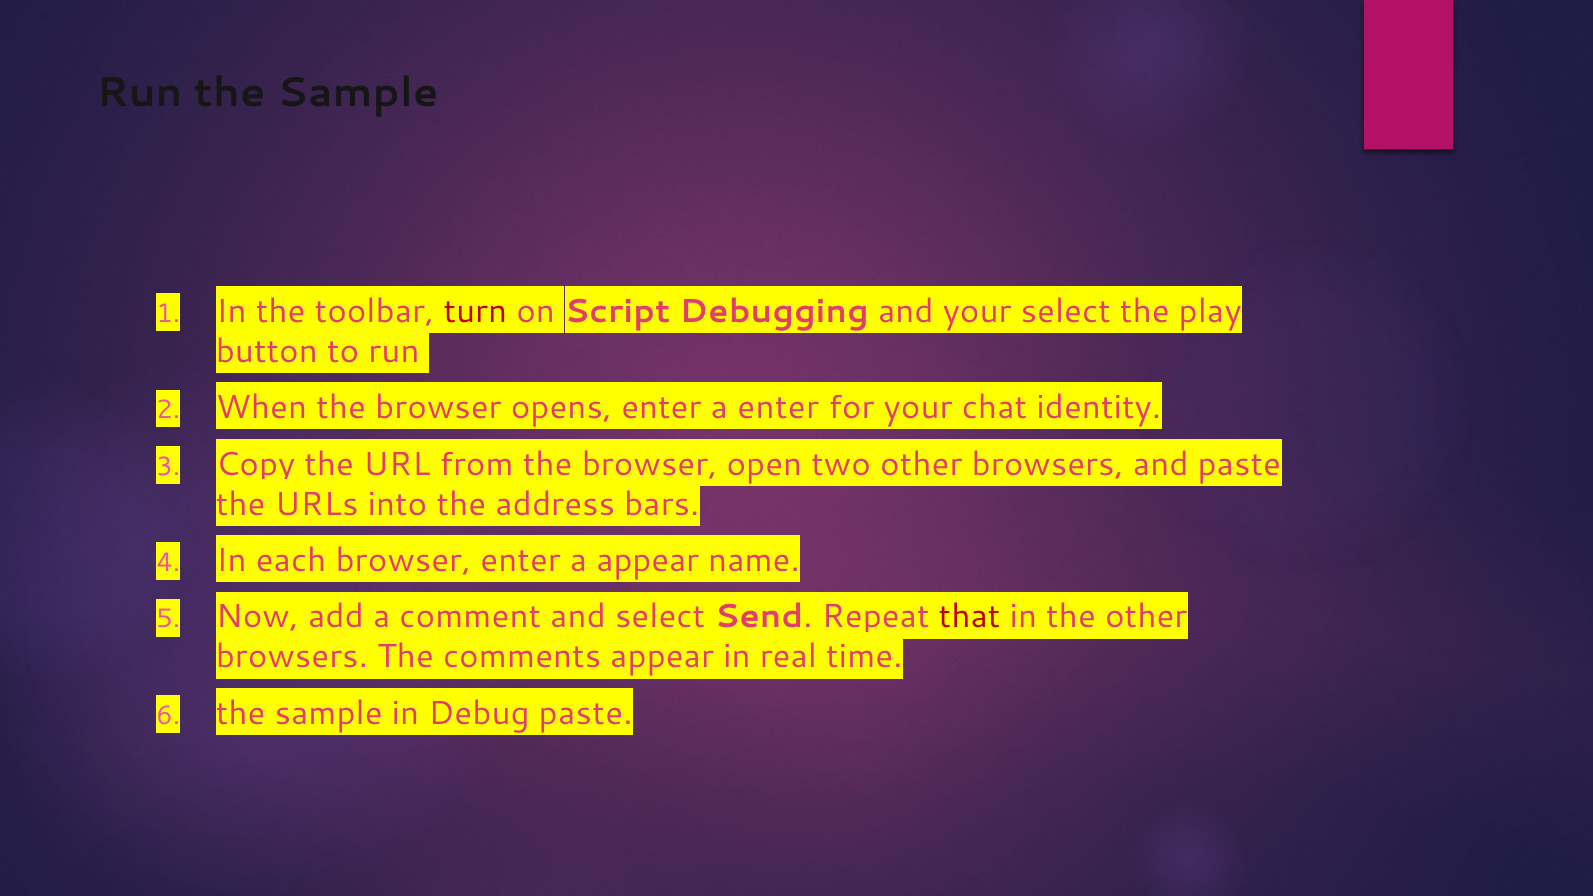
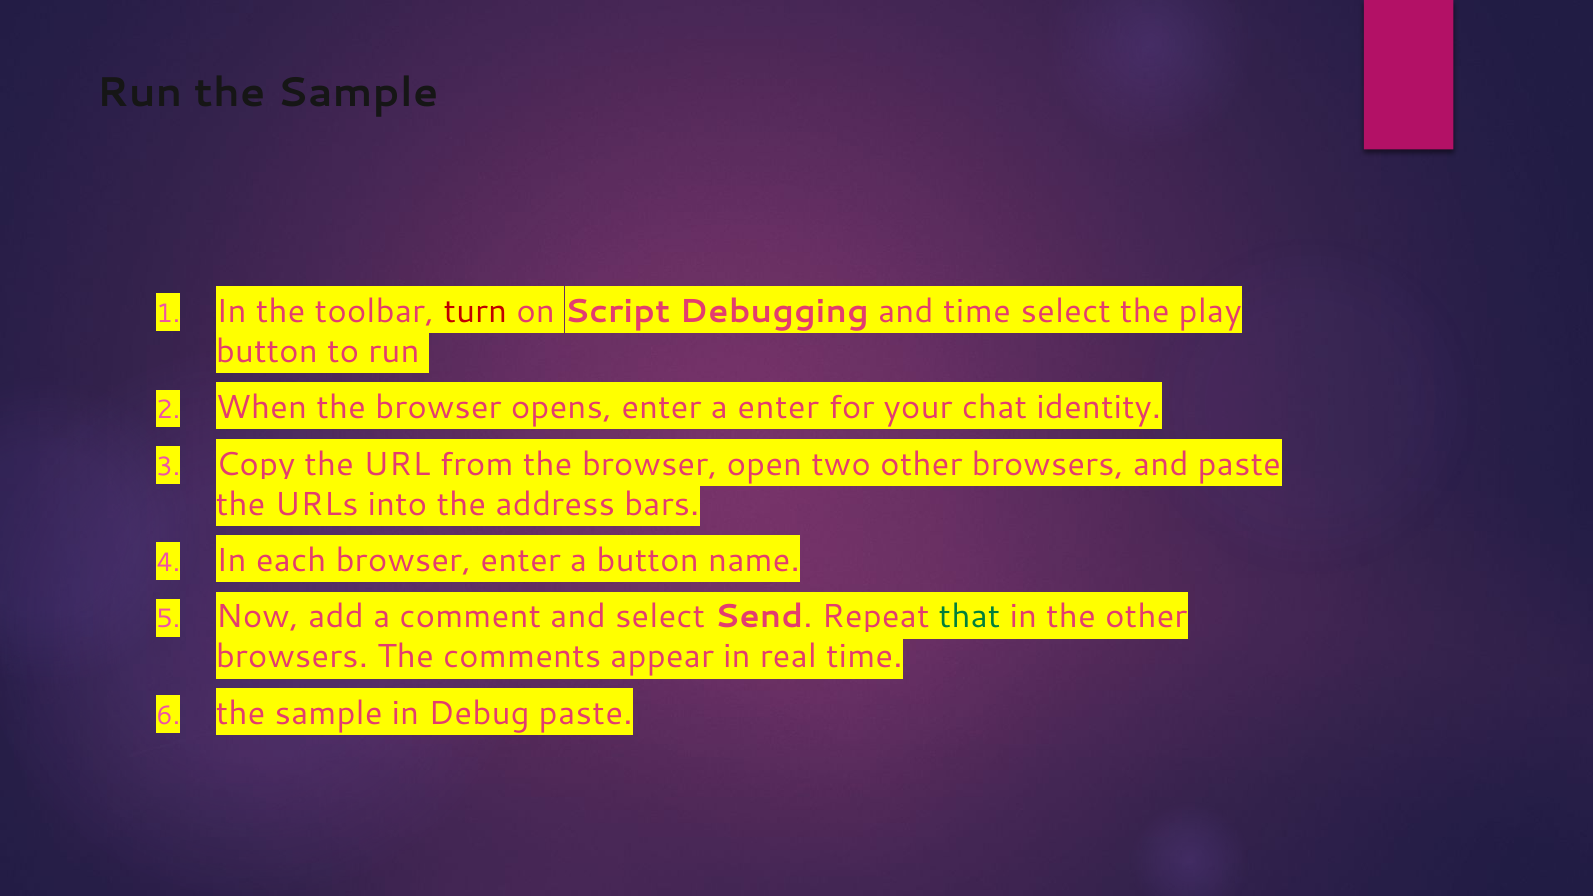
and your: your -> time
a appear: appear -> button
that colour: red -> green
